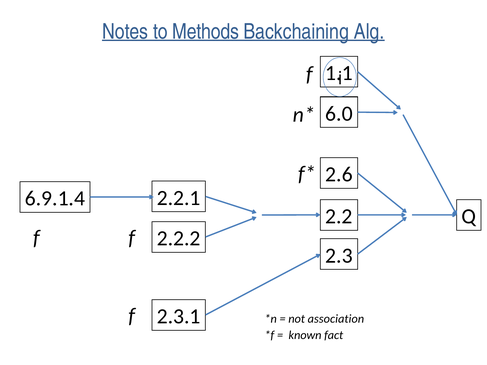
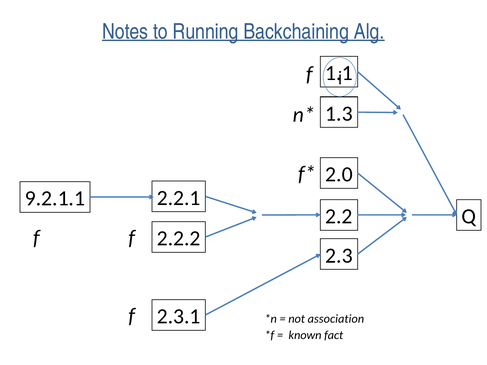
Methods: Methods -> Running
6.0: 6.0 -> 1.3
2.6: 2.6 -> 2.0
6.9.1.4: 6.9.1.4 -> 9.2.1.1
